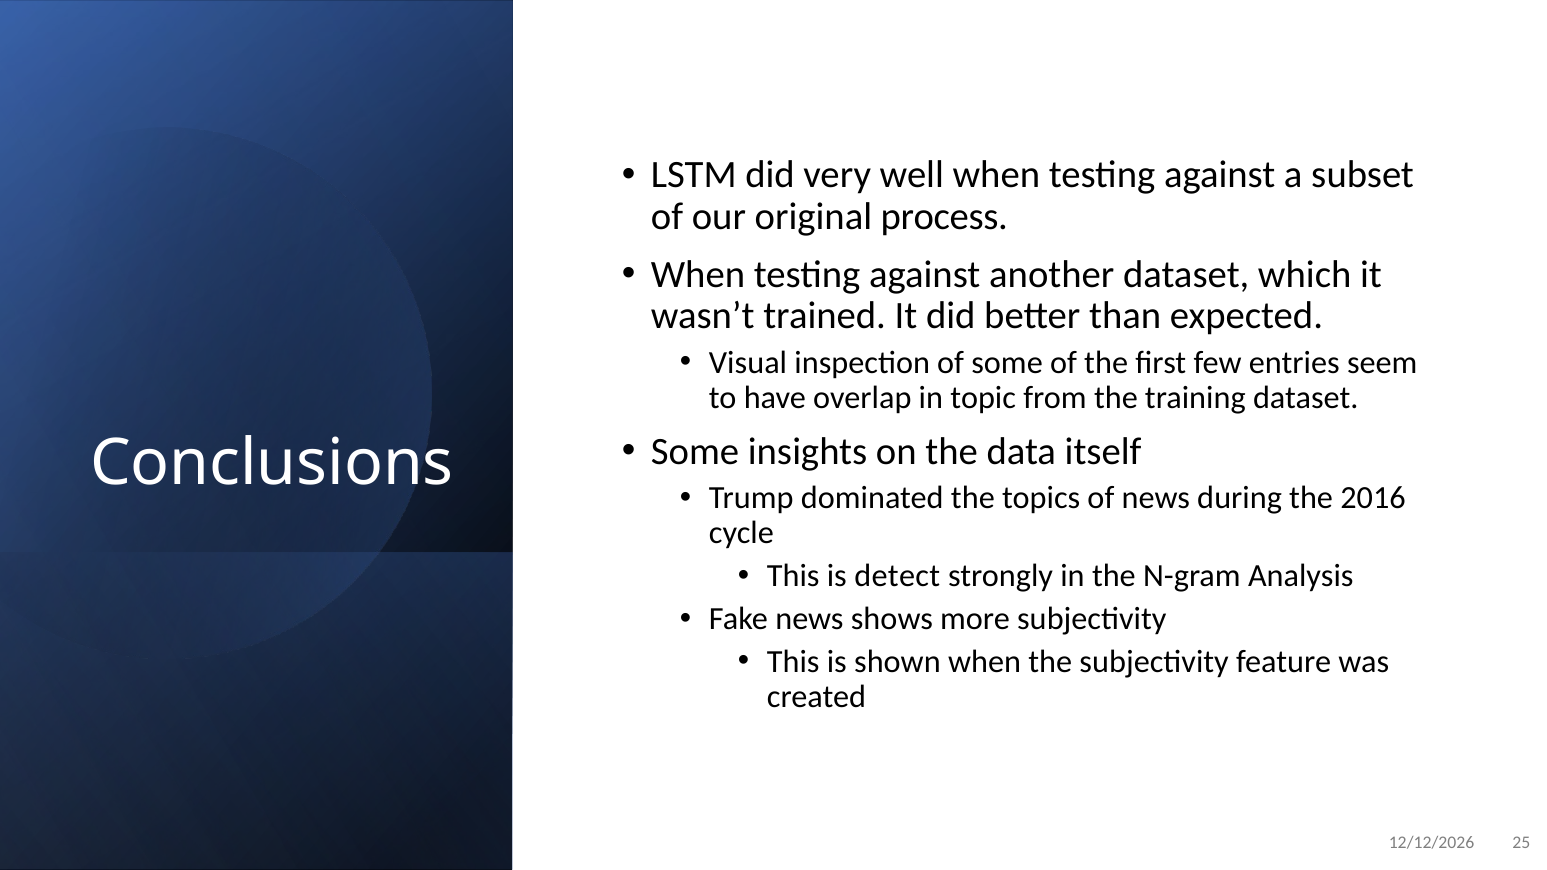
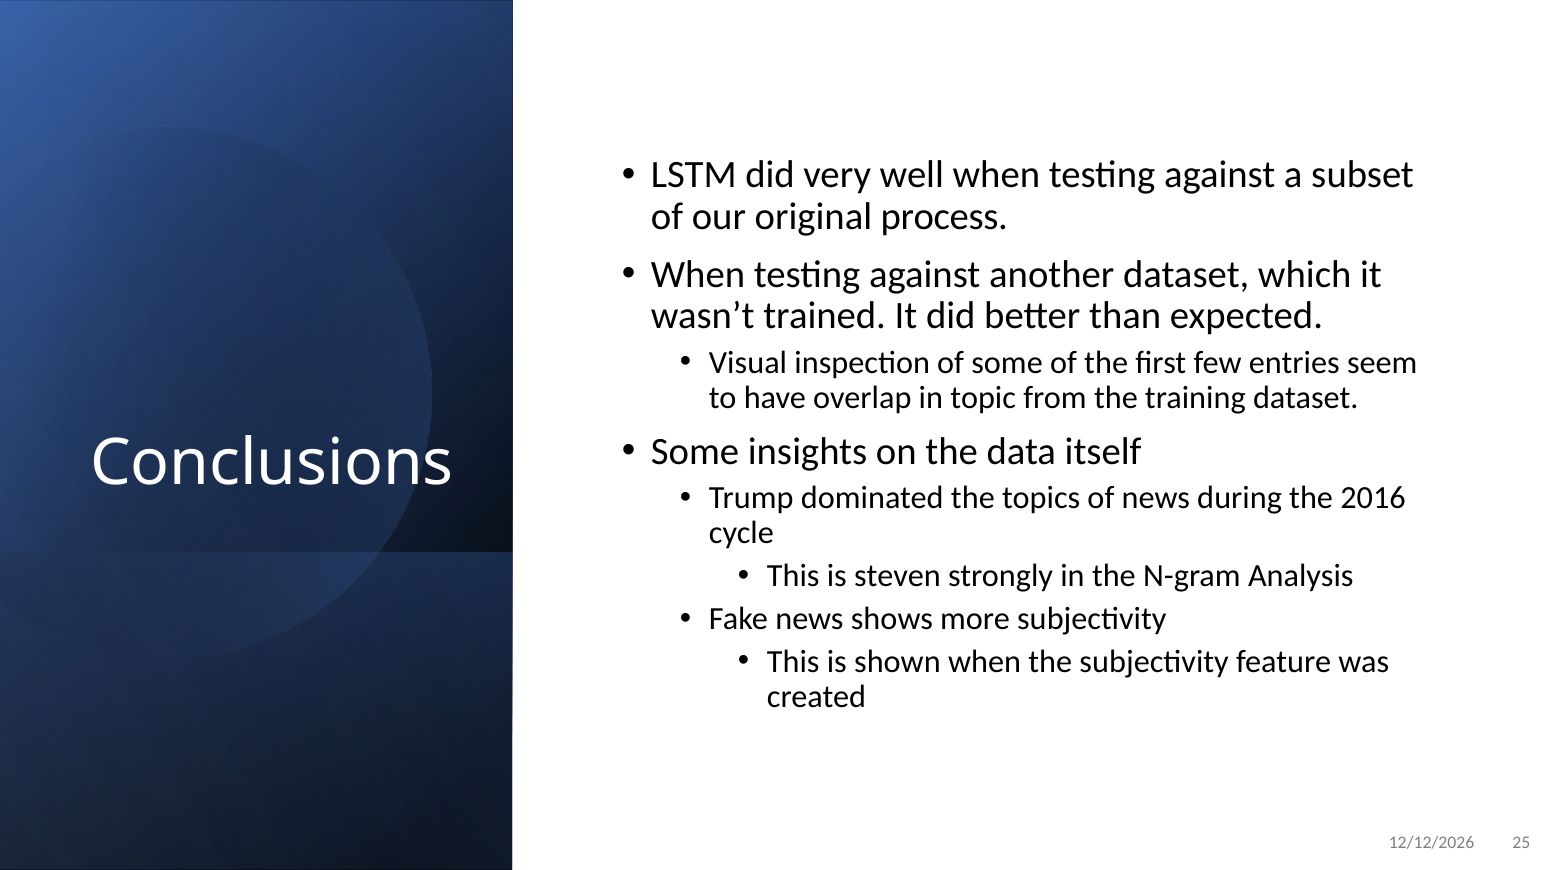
detect: detect -> steven
